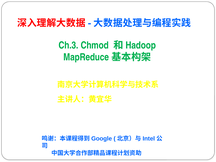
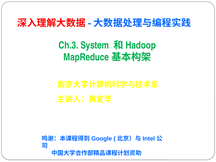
Chmod: Chmod -> System
